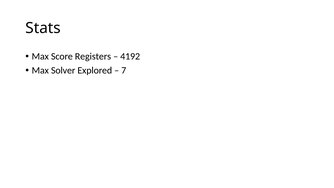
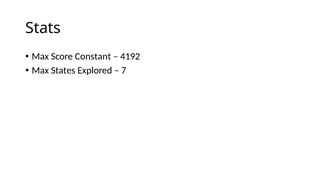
Registers: Registers -> Constant
Solver: Solver -> States
